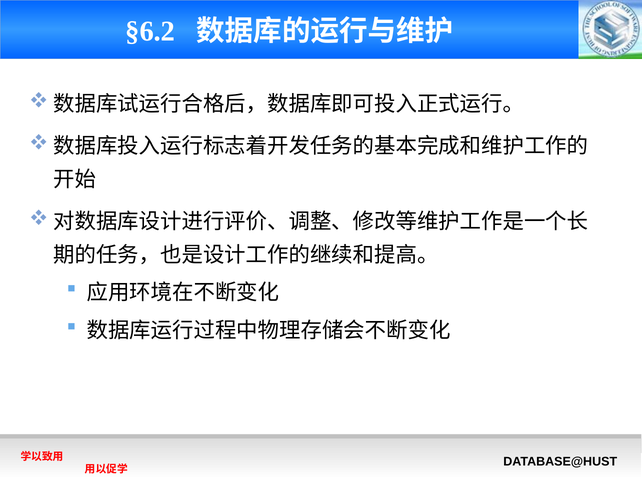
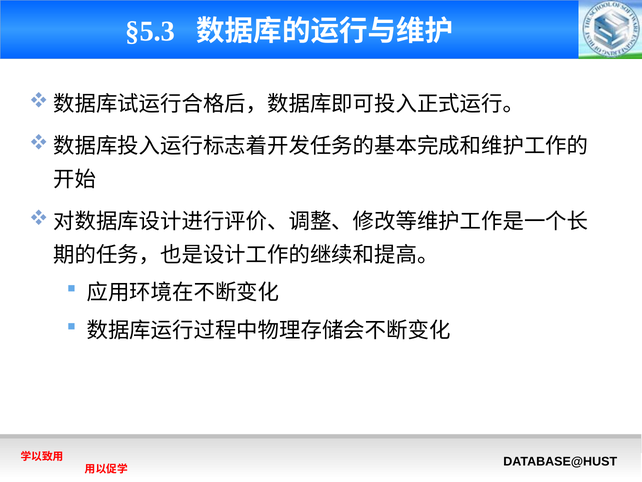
§6.2: §6.2 -> §5.3
